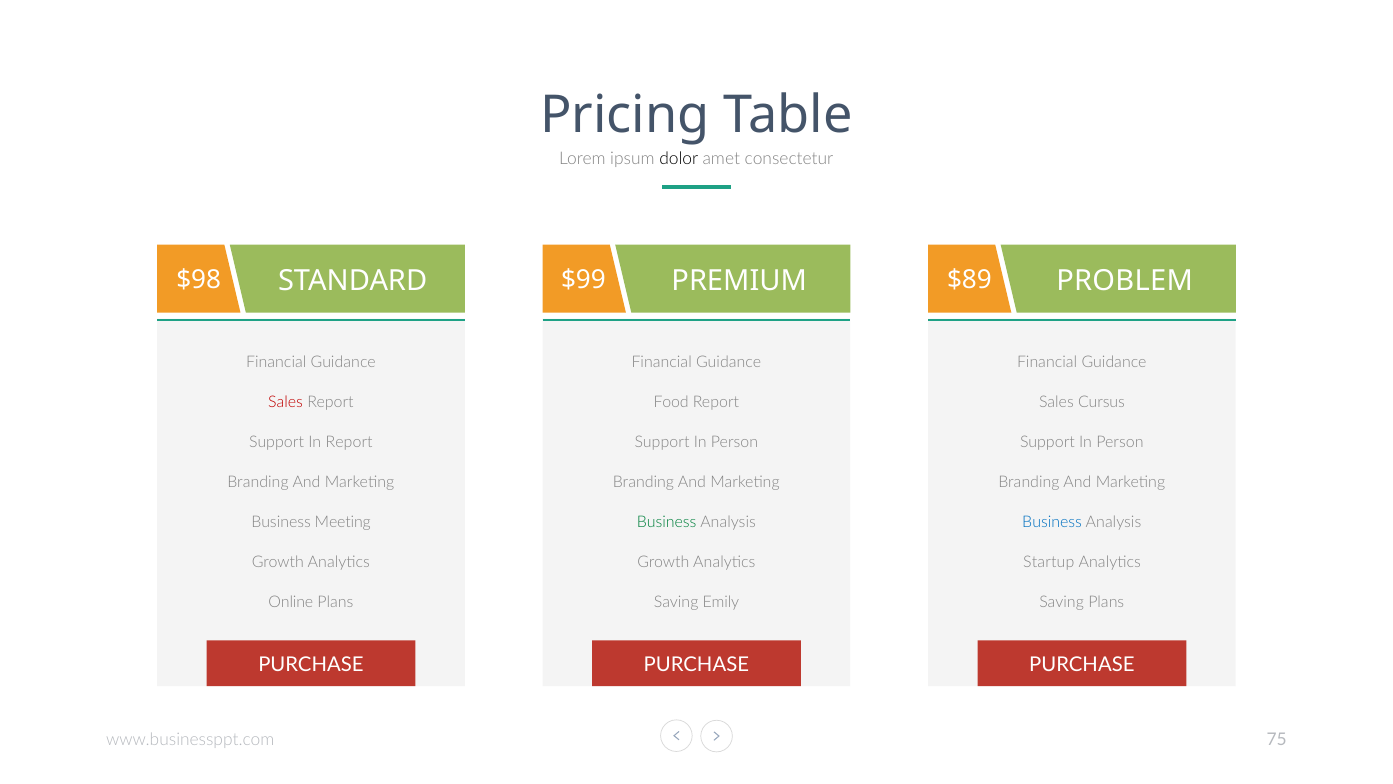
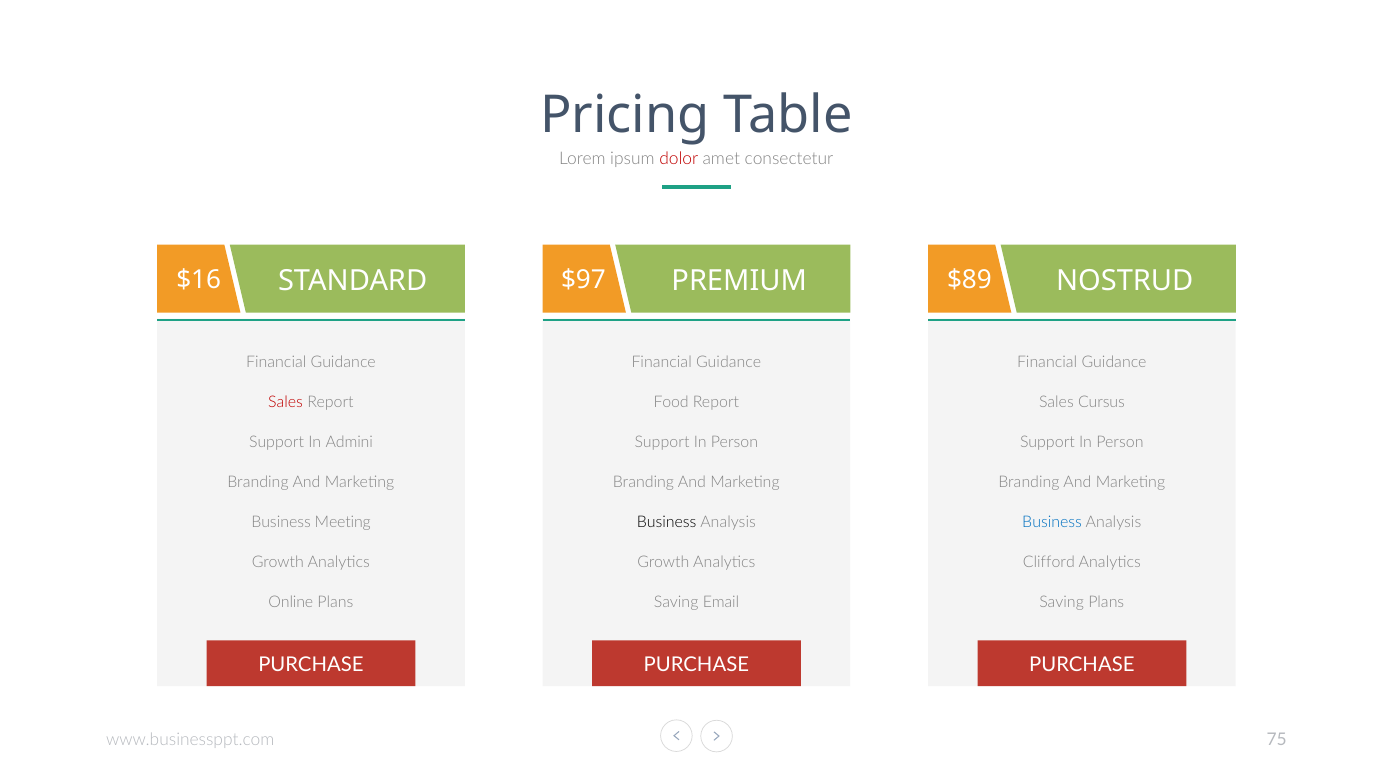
dolor colour: black -> red
PROBLEM: PROBLEM -> NOSTRUD
$98: $98 -> $16
$99: $99 -> $97
In Report: Report -> Admini
Business at (667, 522) colour: green -> black
Startup: Startup -> Clifford
Emily: Emily -> Email
